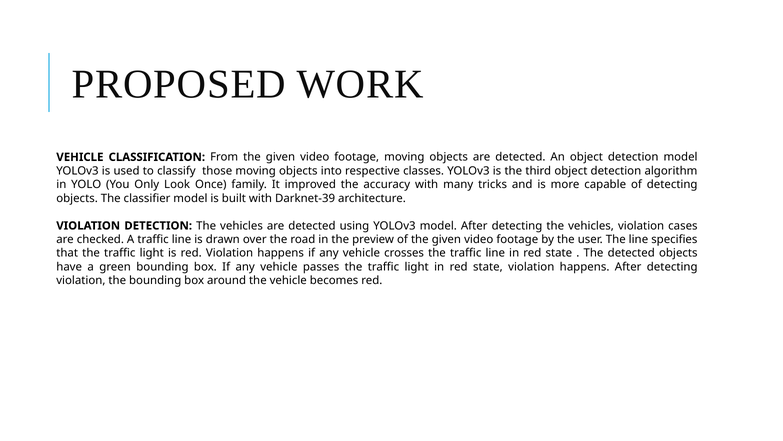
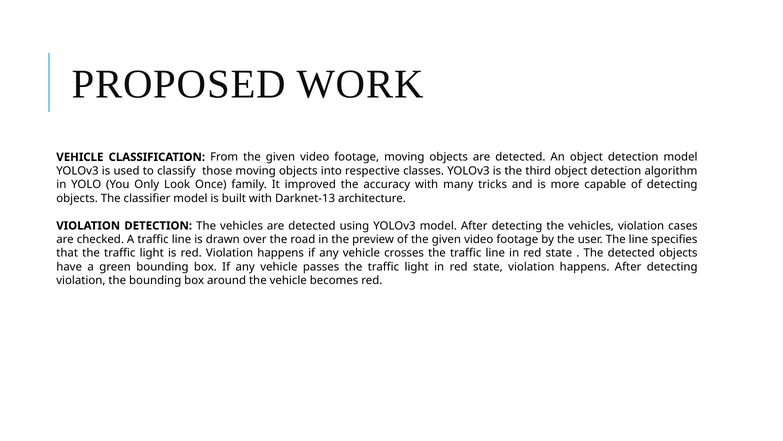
Darknet-39: Darknet-39 -> Darknet-13
